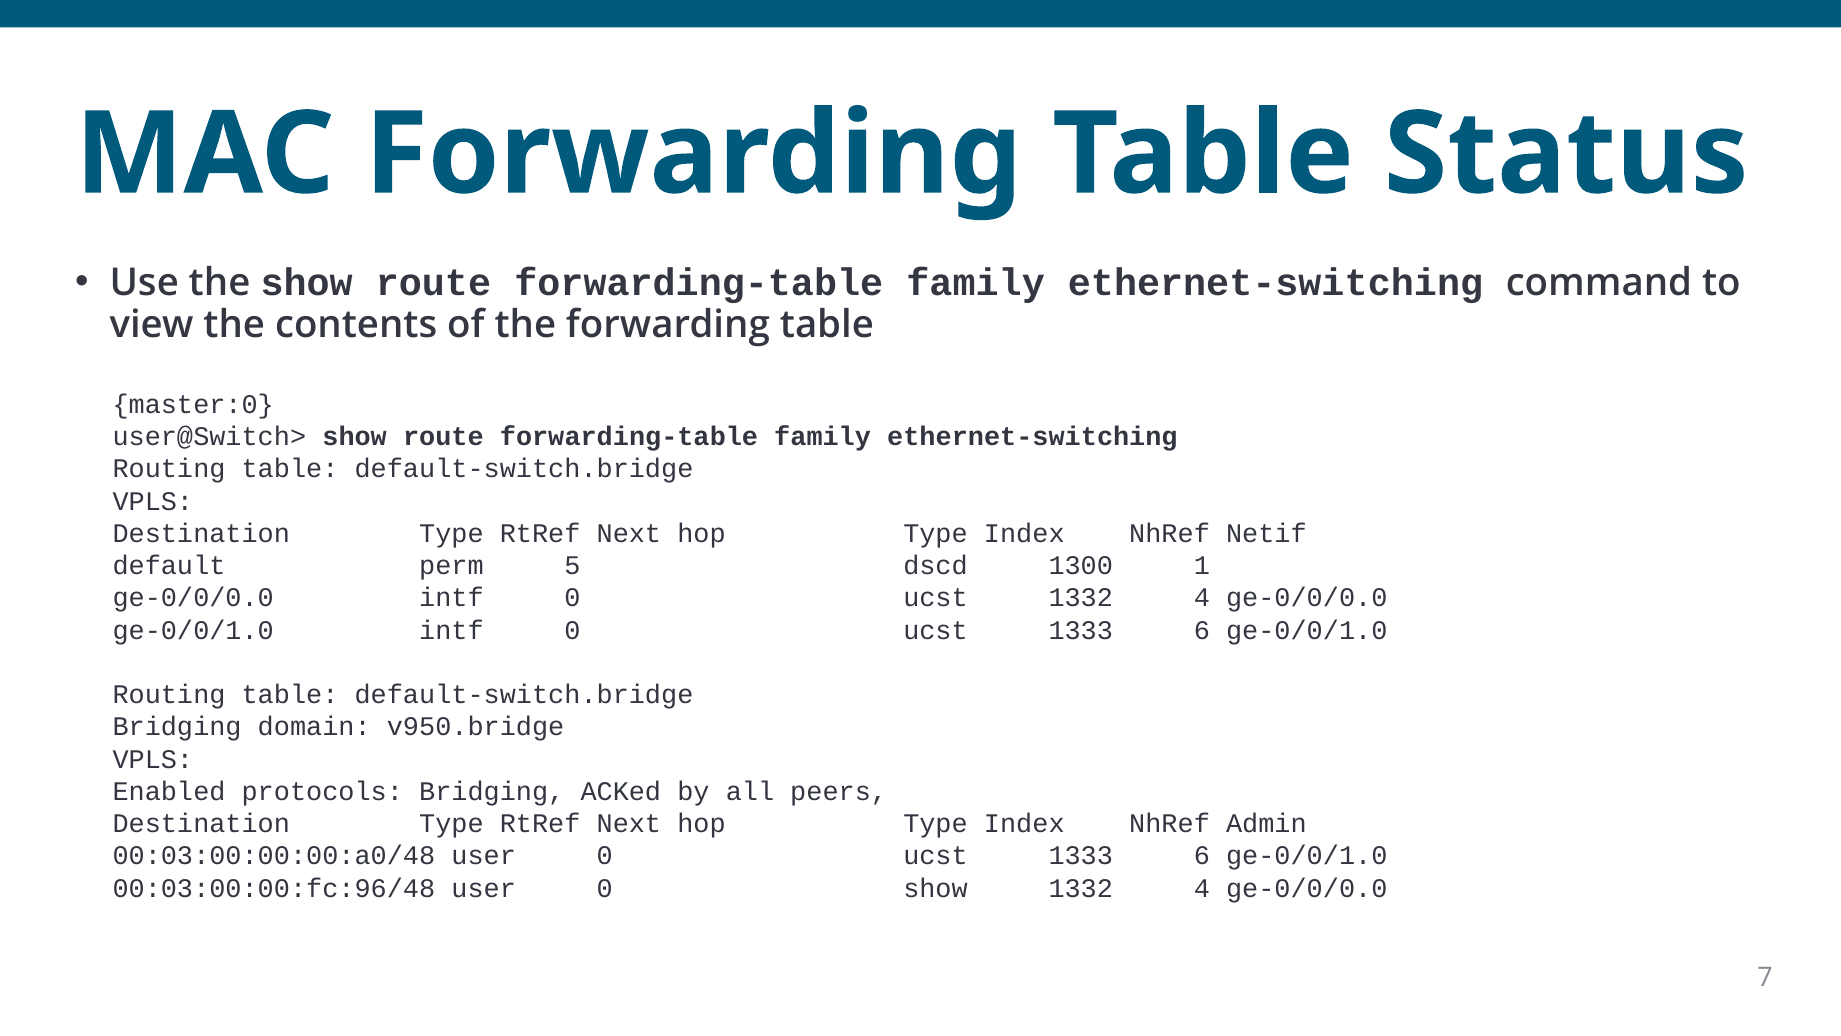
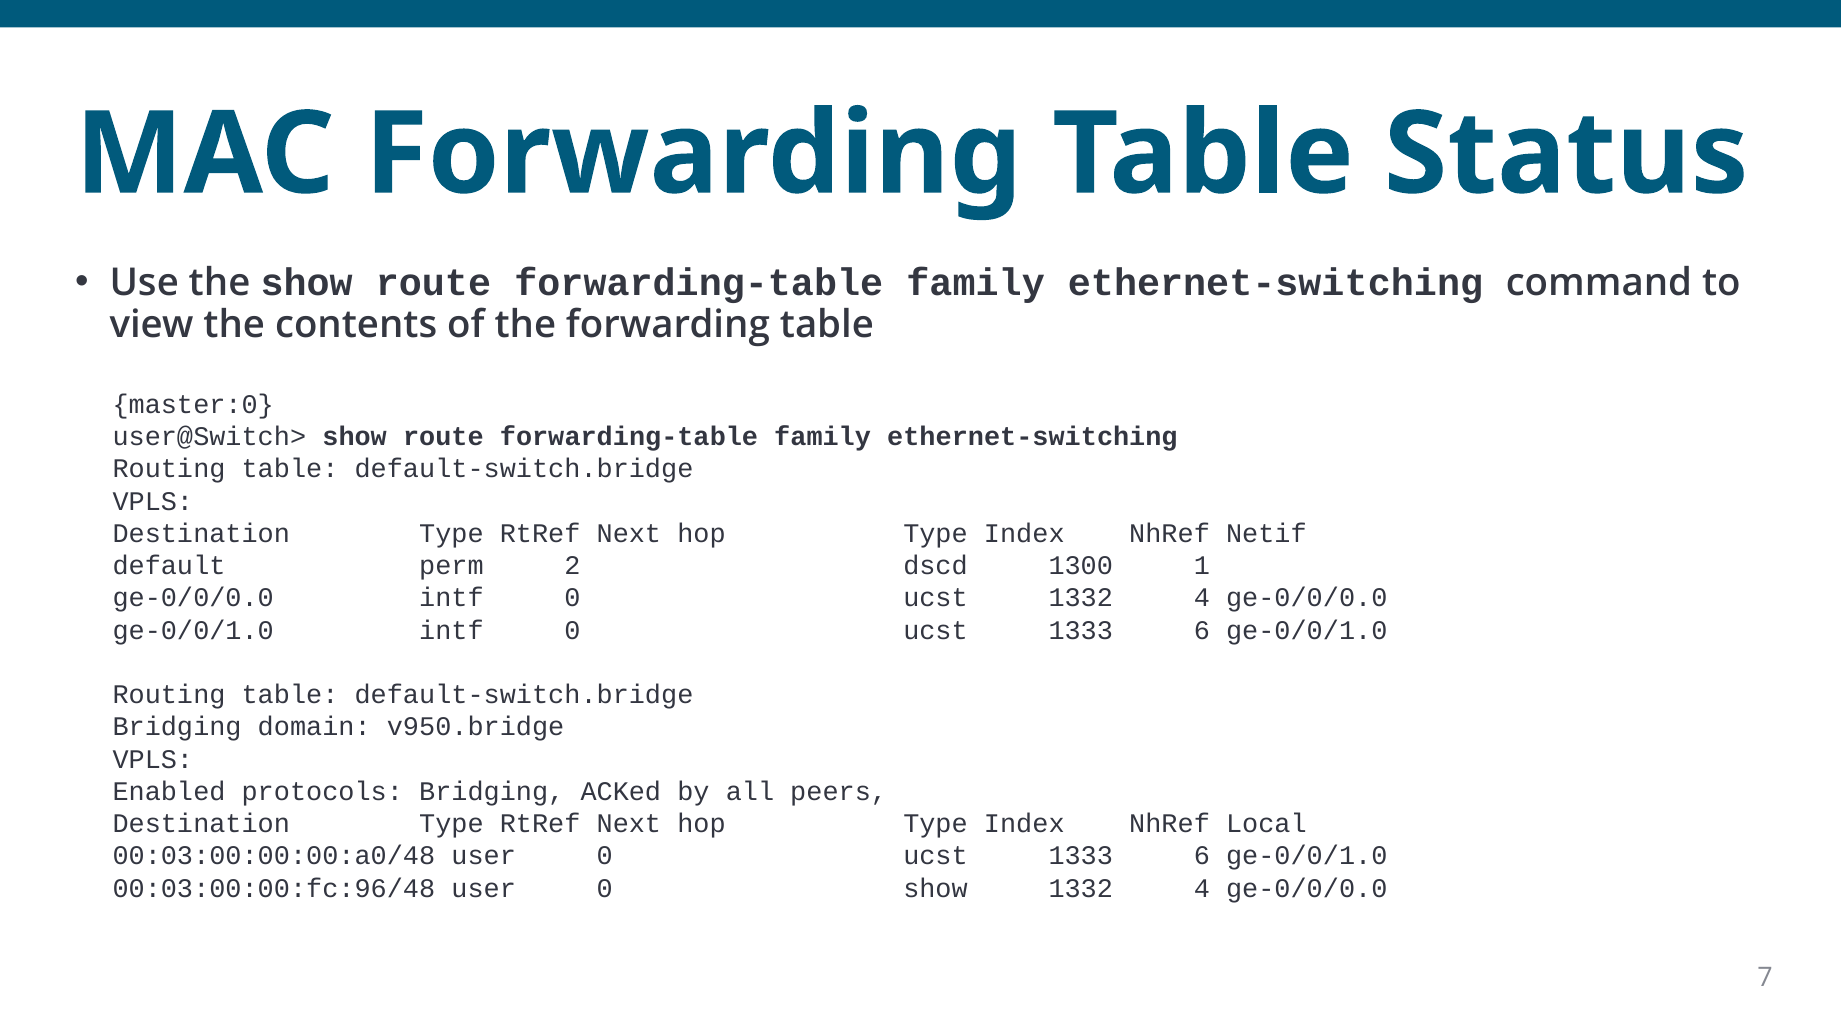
5: 5 -> 2
Admin: Admin -> Local
